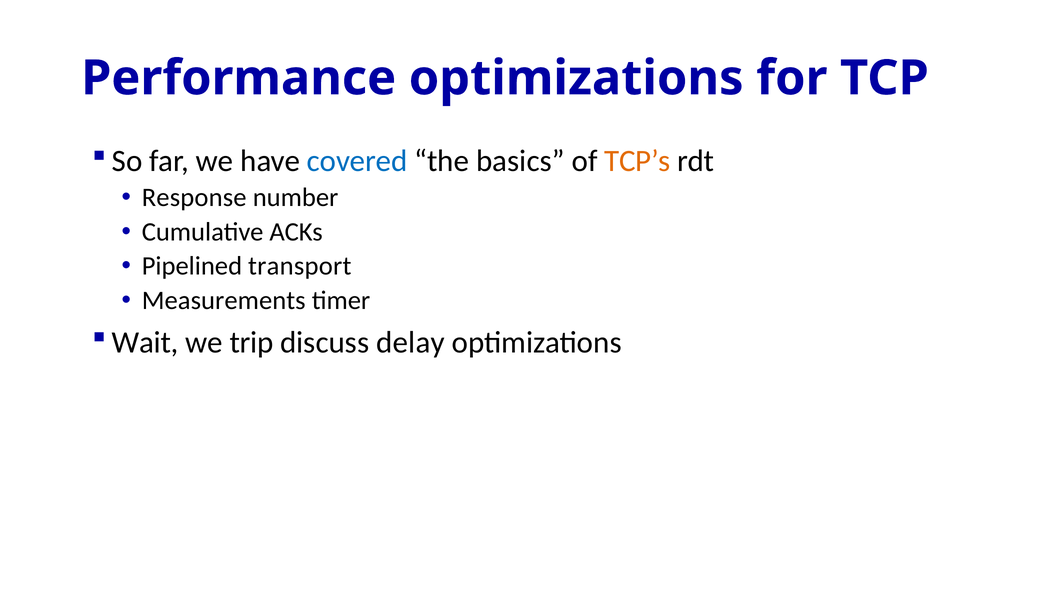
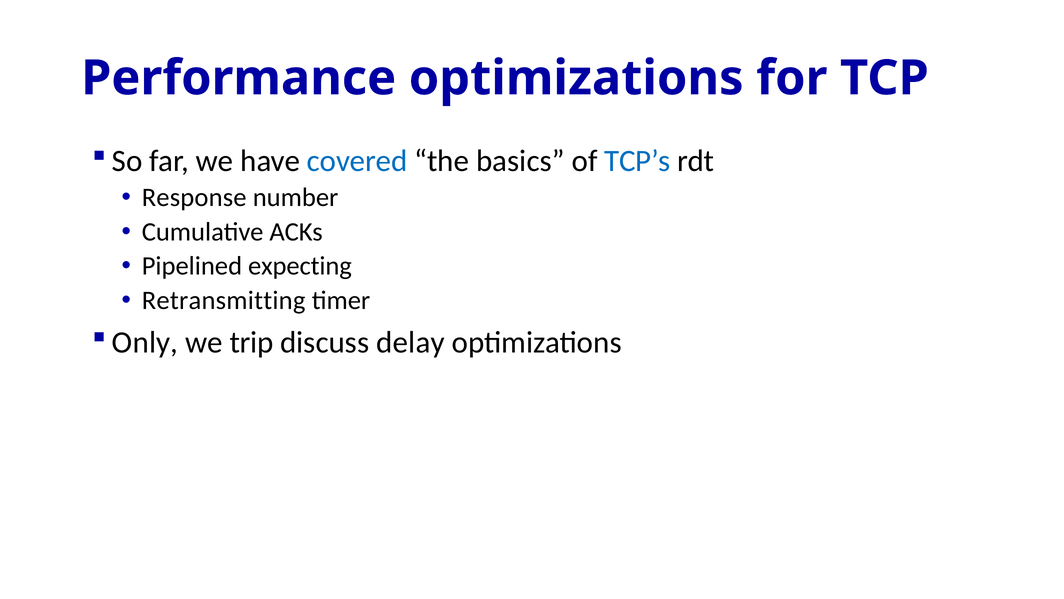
TCP’s colour: orange -> blue
transport: transport -> expecting
Measurements: Measurements -> Retransmitting
Wait: Wait -> Only
